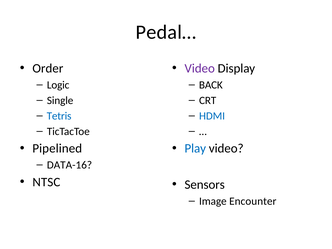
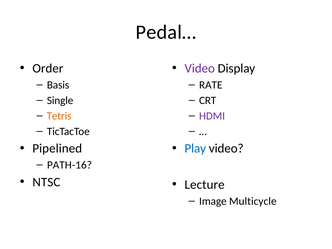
Logic: Logic -> Basis
BACK: BACK -> RATE
Tetris colour: blue -> orange
HDMI colour: blue -> purple
DATA-16: DATA-16 -> PATH-16
Sensors: Sensors -> Lecture
Encounter: Encounter -> Multicycle
